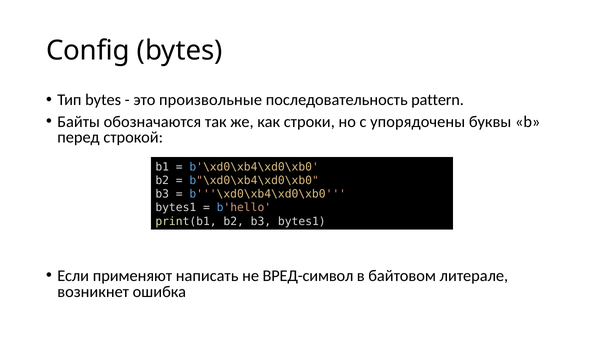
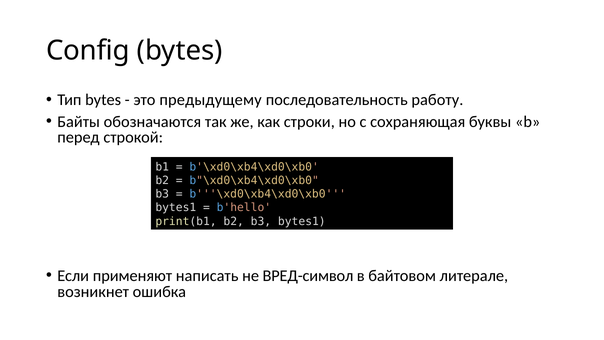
произвольные: произвольные -> предыдущему
pattern: pattern -> работу
упорядочены: упорядочены -> сохраняющая
